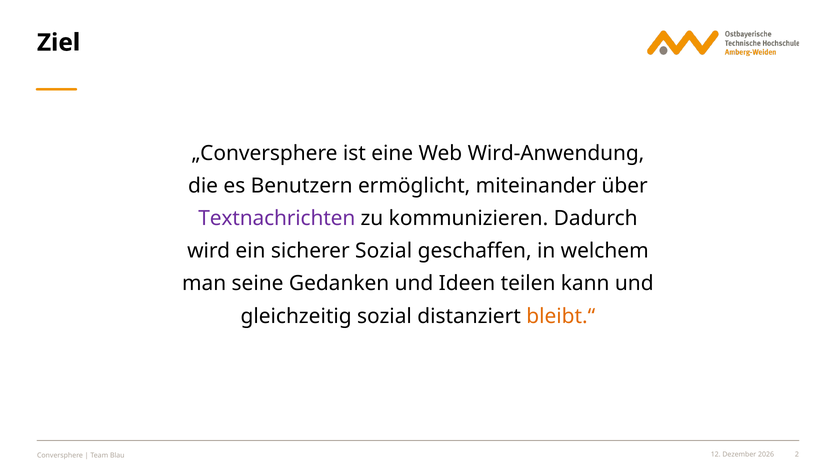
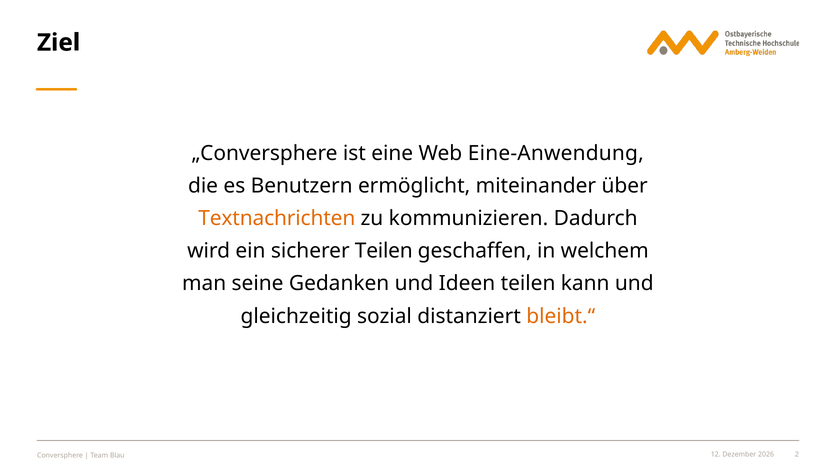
Wird-Anwendung: Wird-Anwendung -> Eine-Anwendung
Textnachrichten colour: purple -> orange
sicherer Sozial: Sozial -> Teilen
